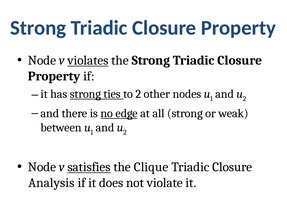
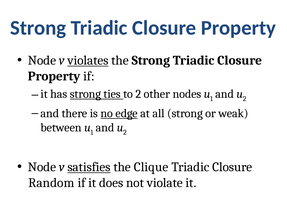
Analysis: Analysis -> Random
